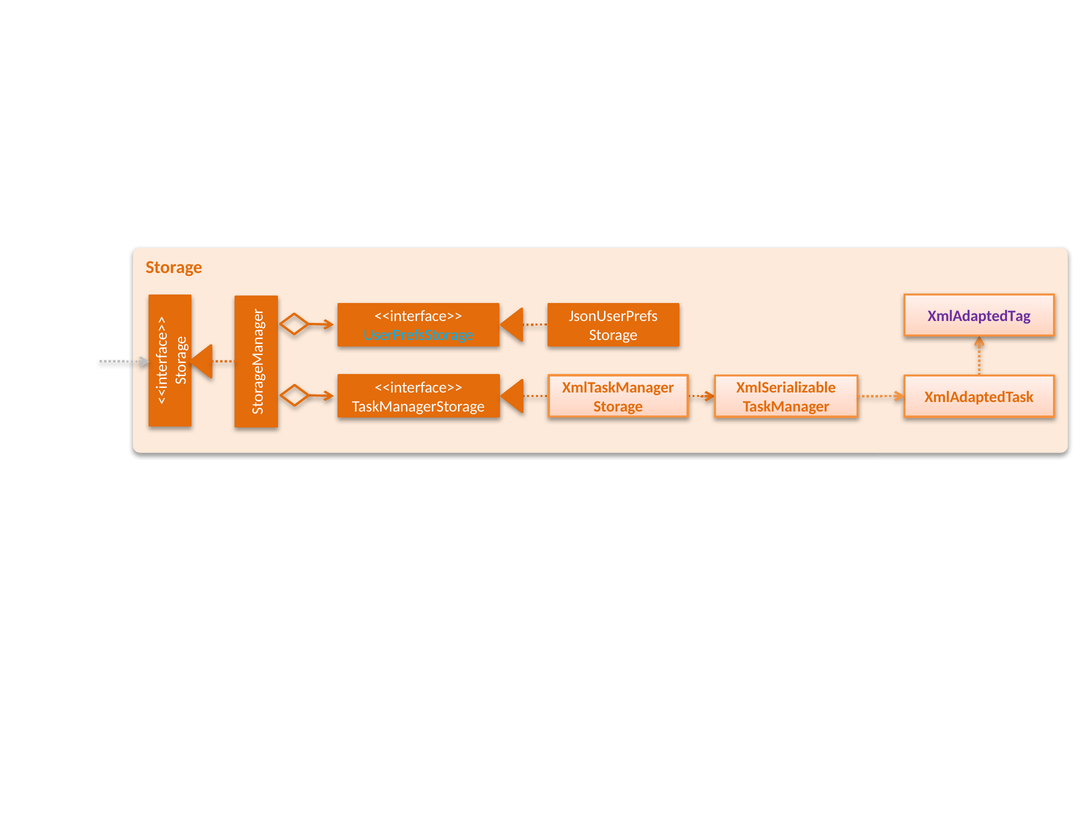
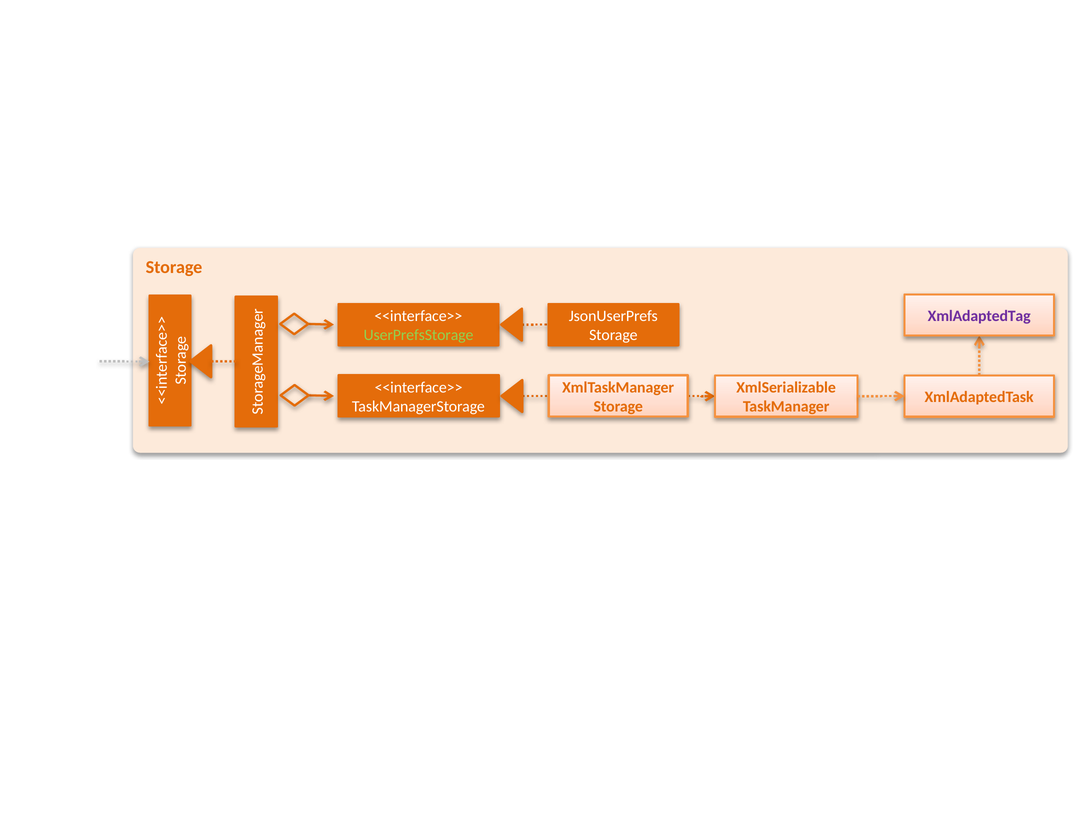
UserPrefsStorage colour: light blue -> light green
